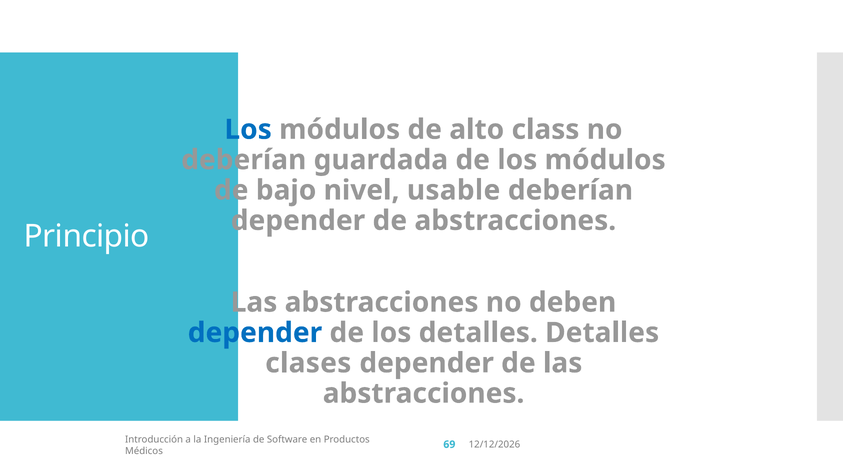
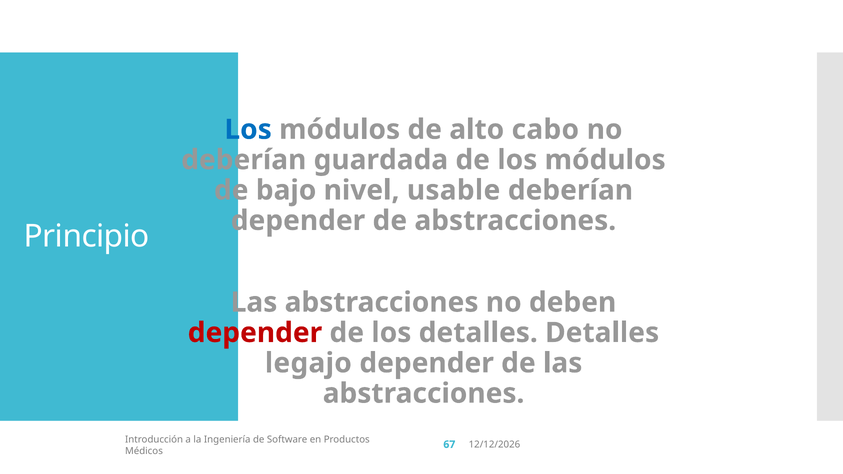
class: class -> cabo
depender at (255, 333) colour: blue -> red
clases: clases -> legajo
69: 69 -> 67
